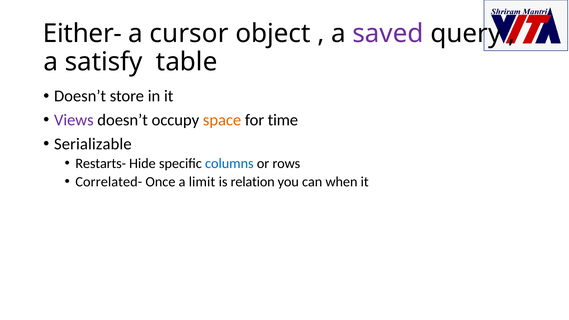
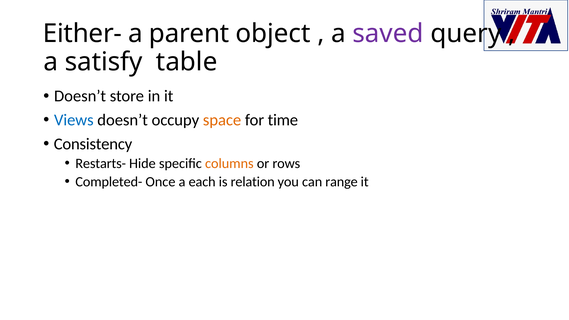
cursor: cursor -> parent
Views colour: purple -> blue
Serializable: Serializable -> Consistency
columns colour: blue -> orange
Correlated-: Correlated- -> Completed-
limit: limit -> each
when: when -> range
